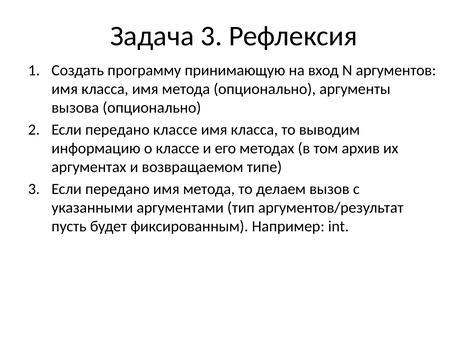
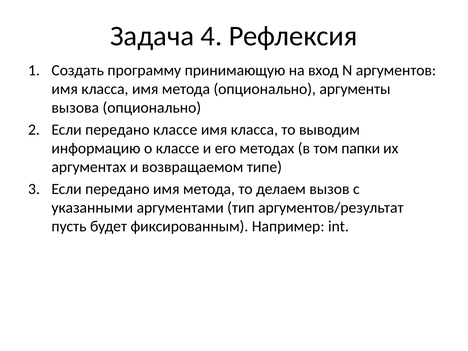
Задача 3: 3 -> 4
архив: архив -> папки
